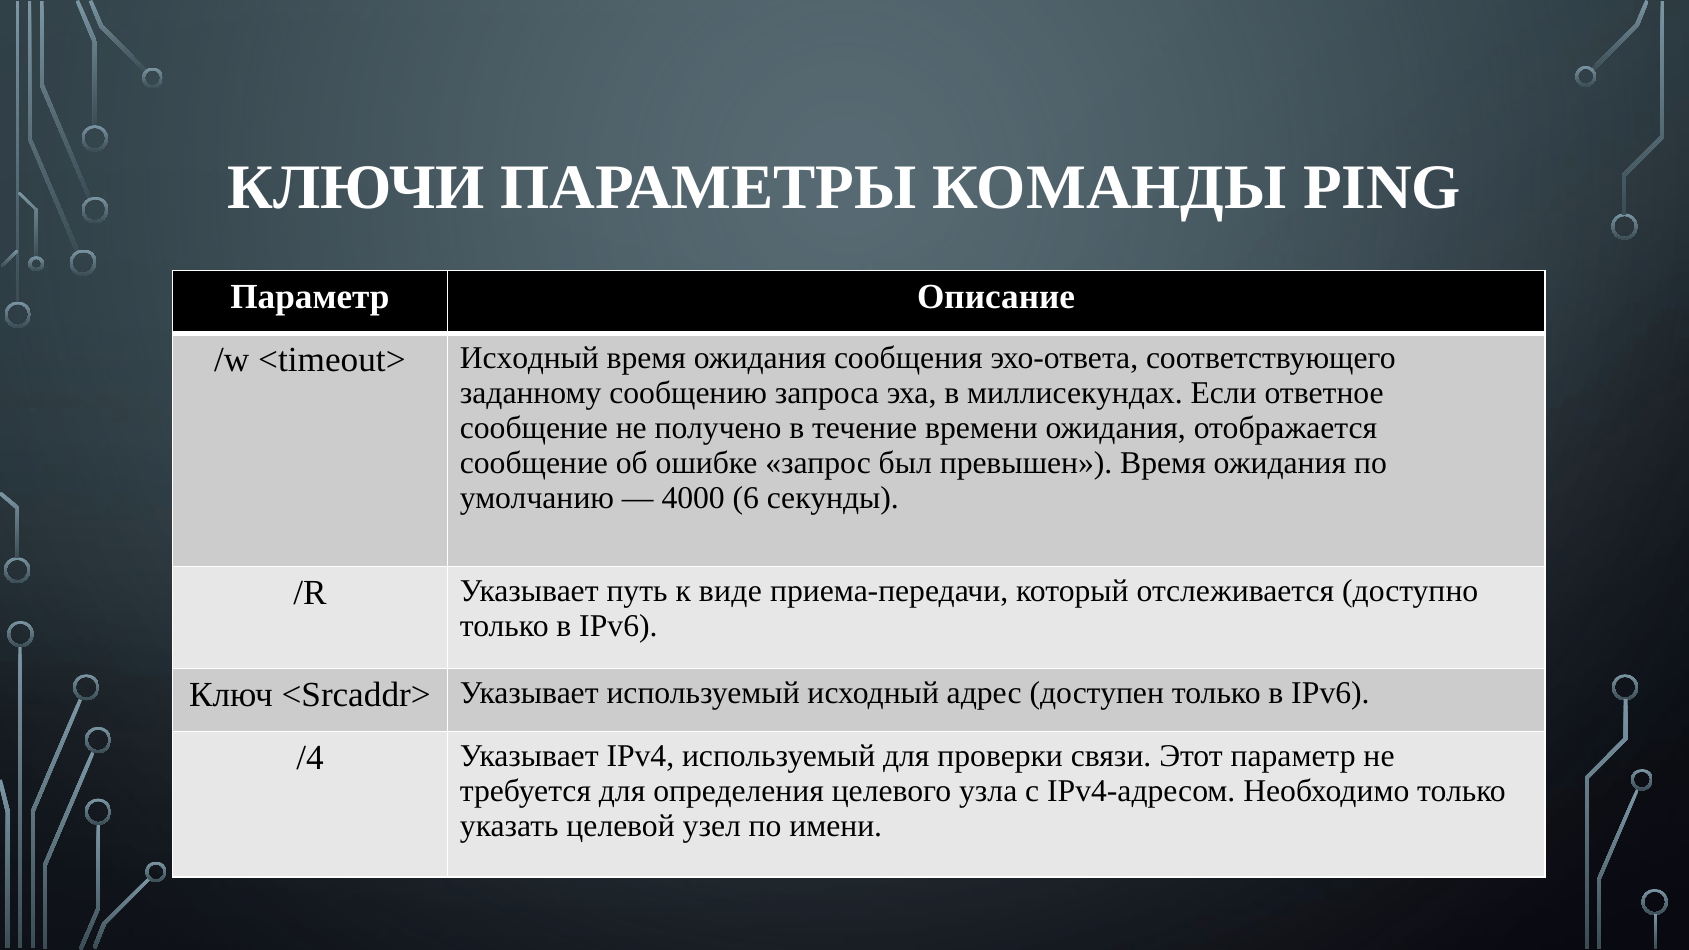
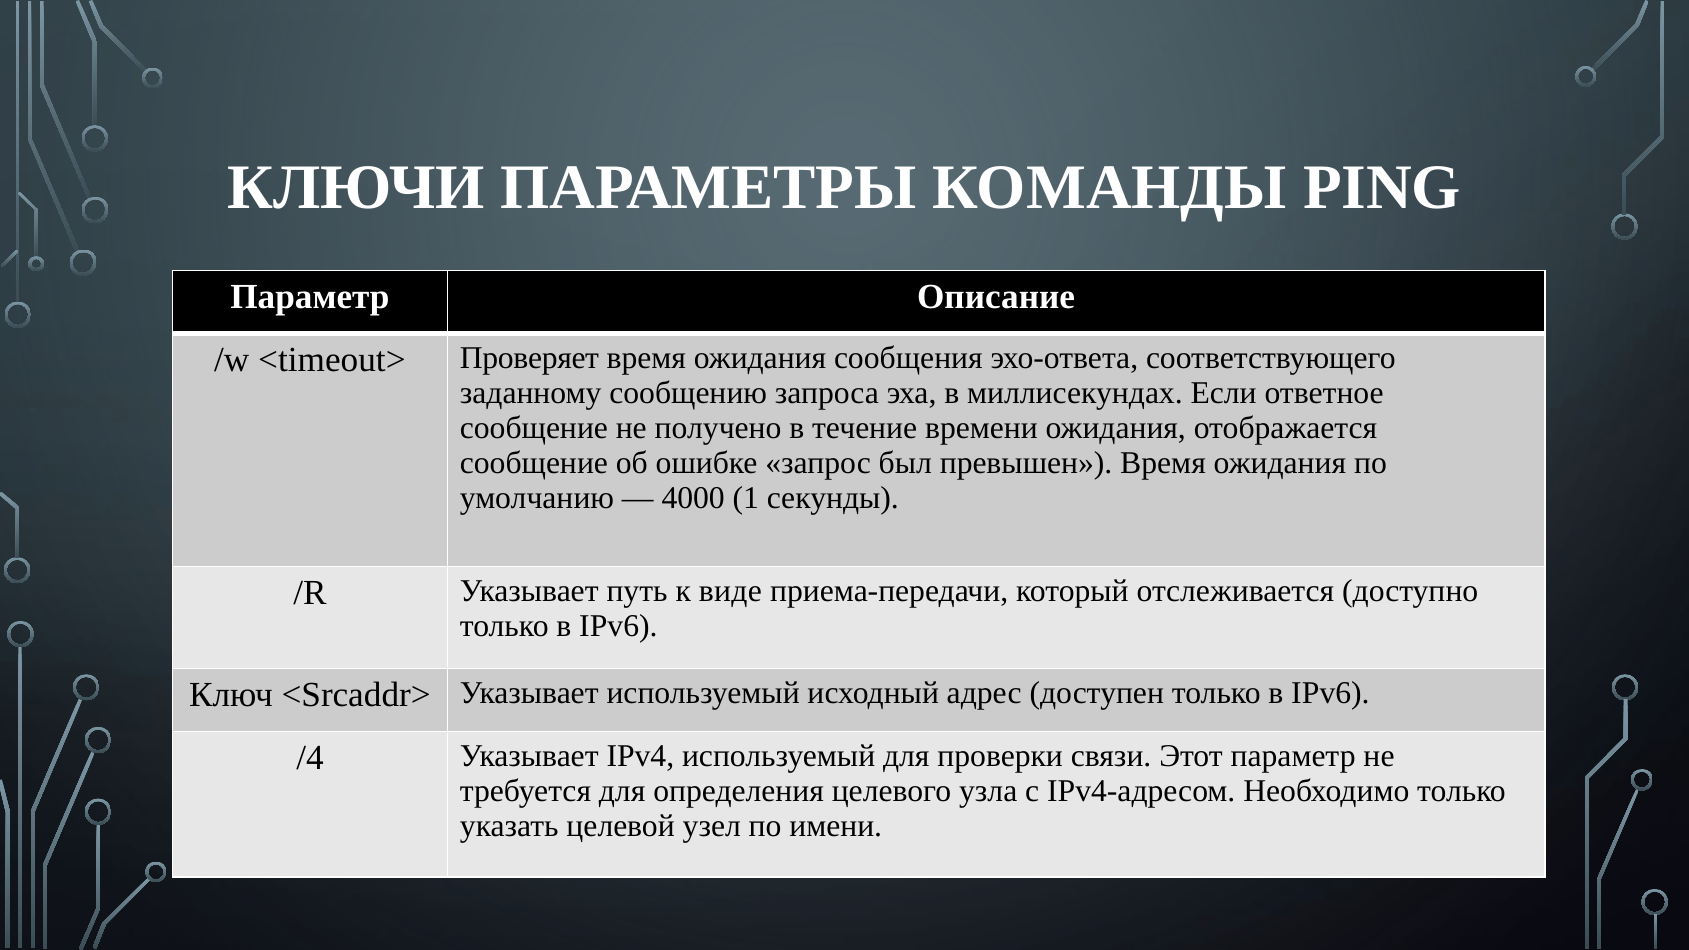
<timeout> Исходный: Исходный -> Проверяет
6: 6 -> 1
